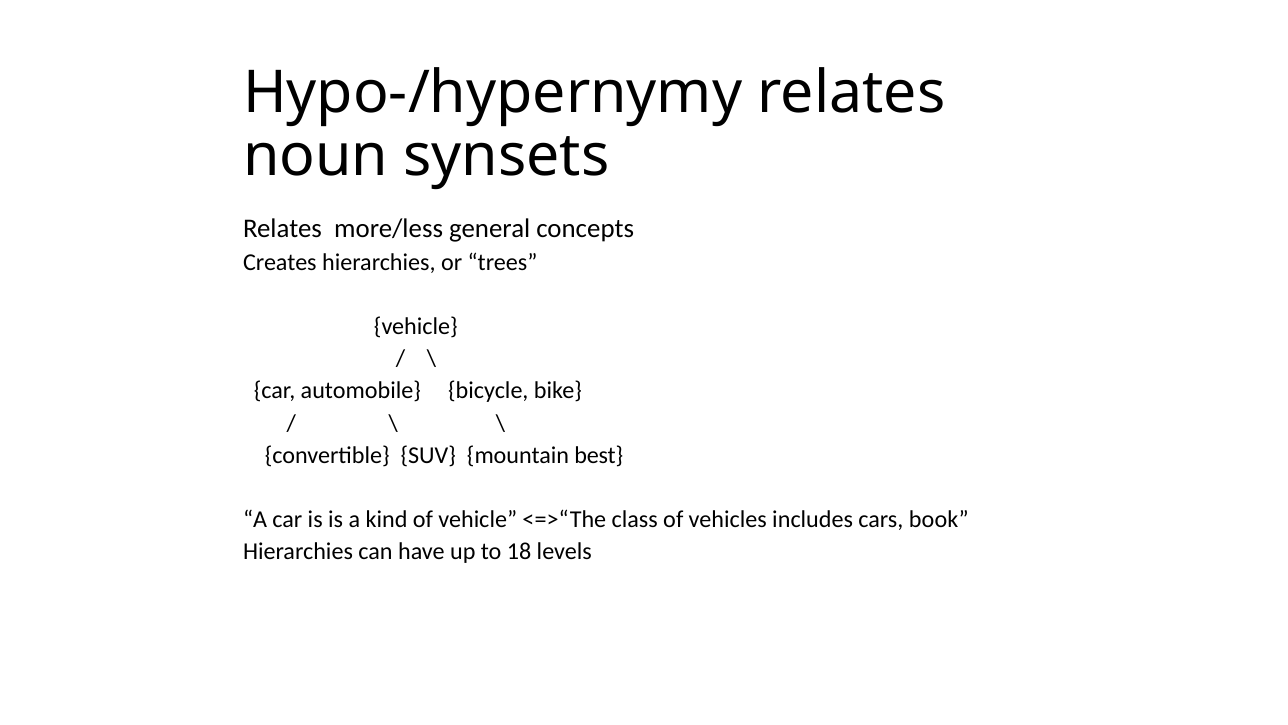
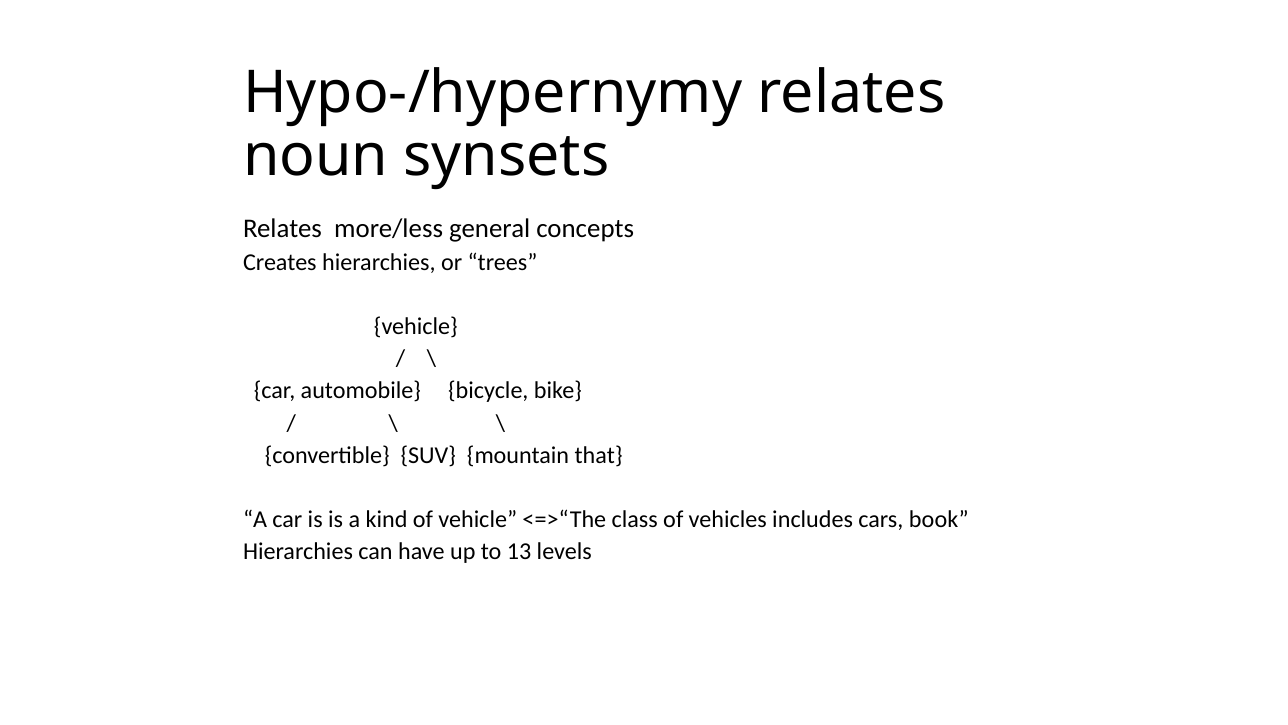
best: best -> that
18: 18 -> 13
